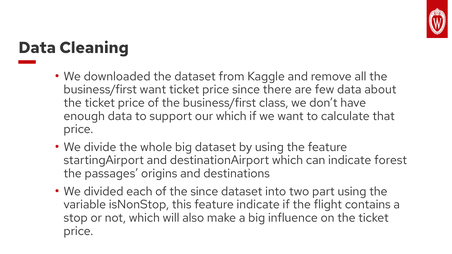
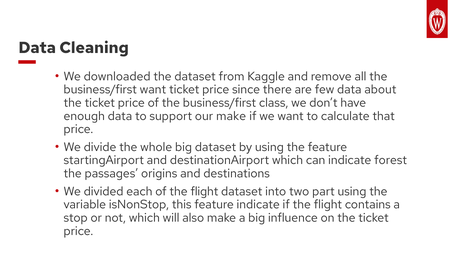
our which: which -> make
of the since: since -> flight
